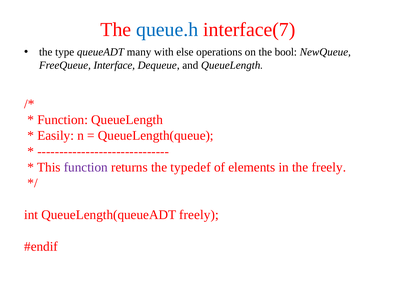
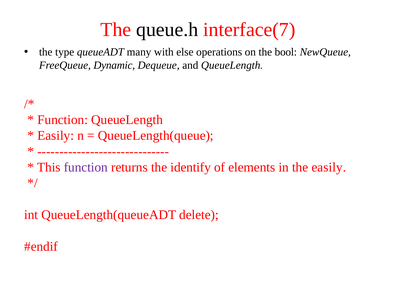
queue.h colour: blue -> black
Interface: Interface -> Dynamic
typedef: typedef -> identify
the freely: freely -> easily
QueueLength(queueADT freely: freely -> delete
